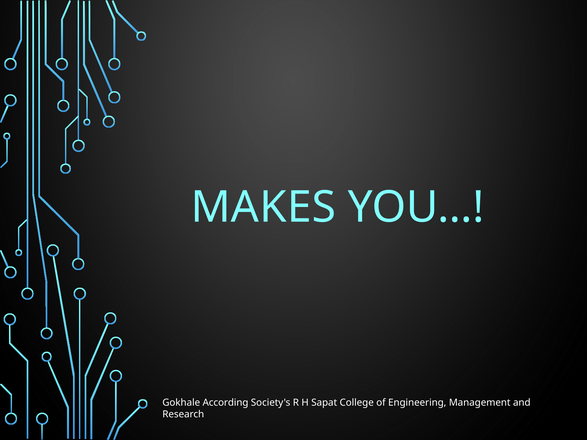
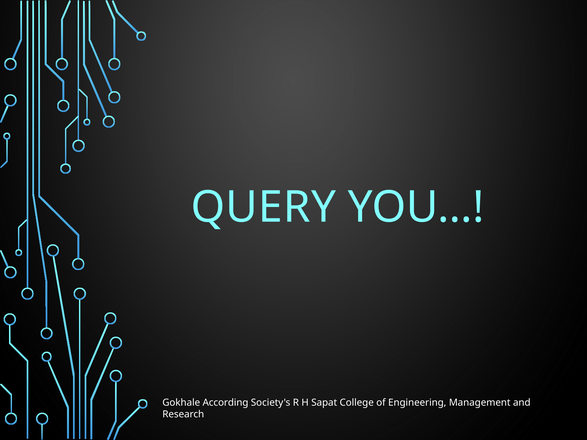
MAKES: MAKES -> QUERY
